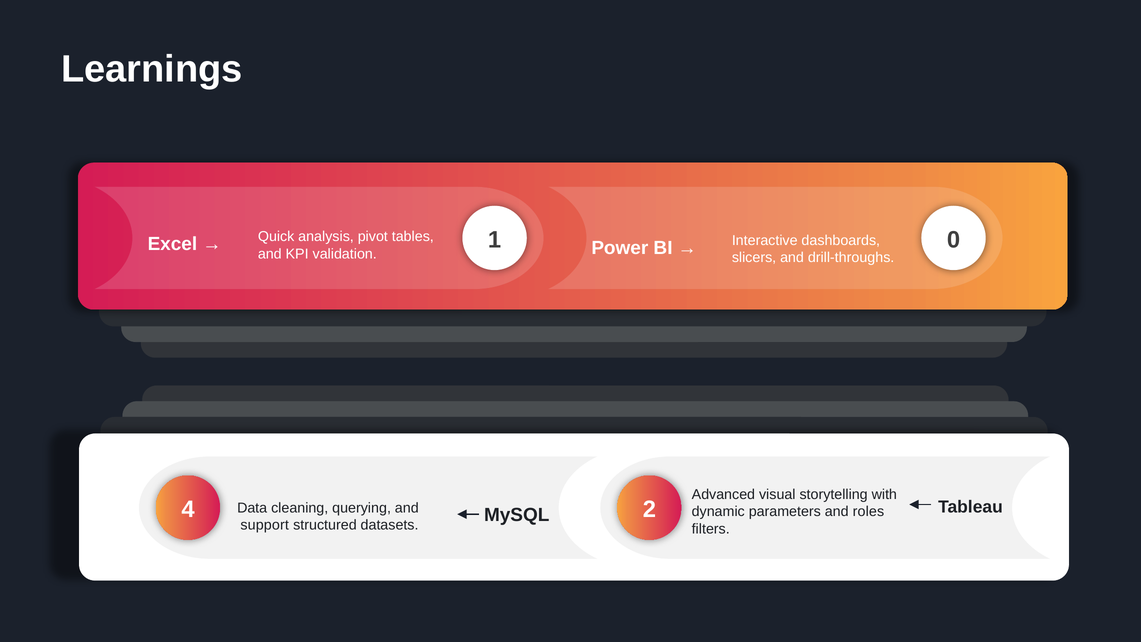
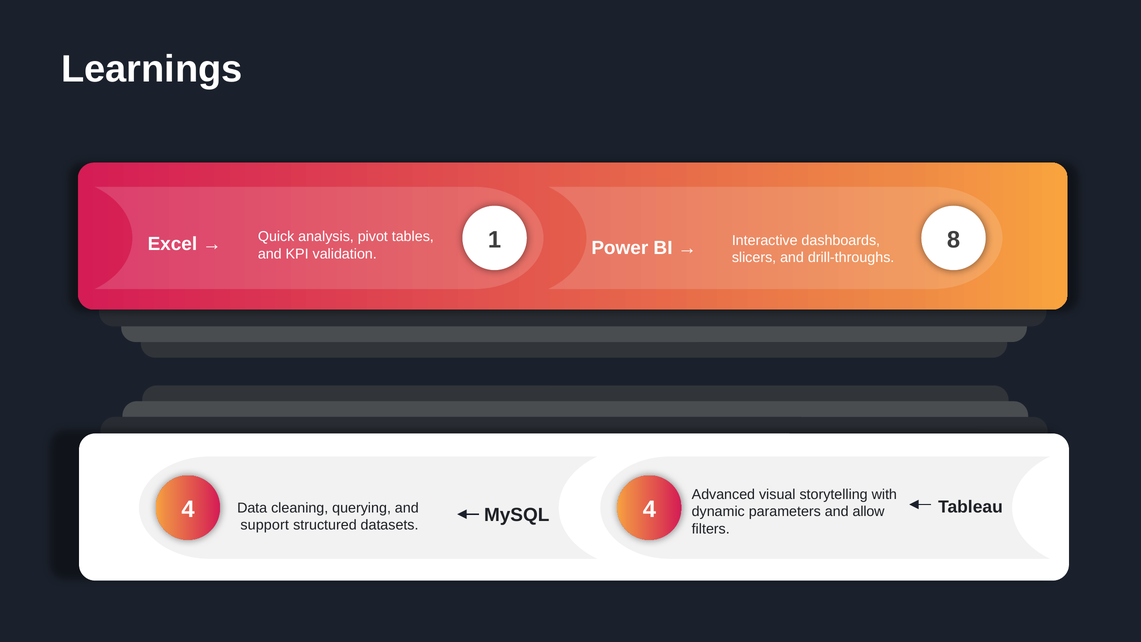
0: 0 -> 8
4 2: 2 -> 4
roles: roles -> allow
